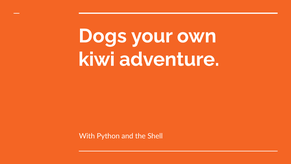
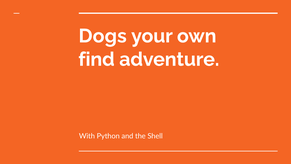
kiwi: kiwi -> find
